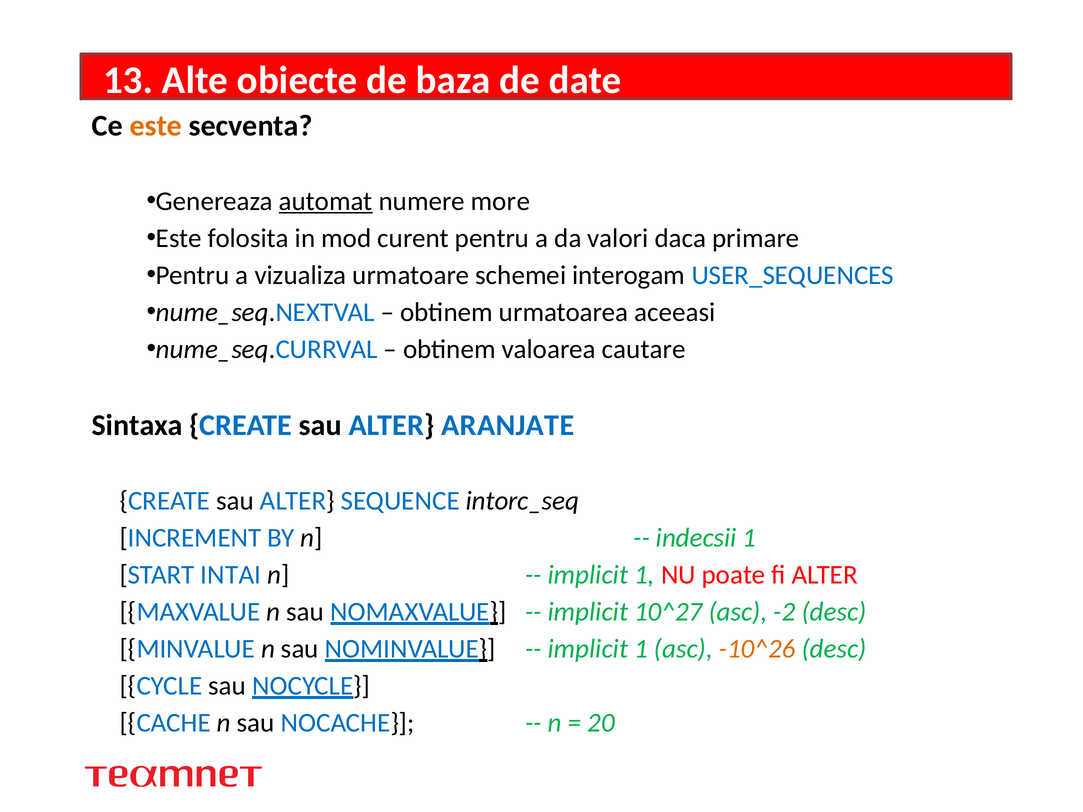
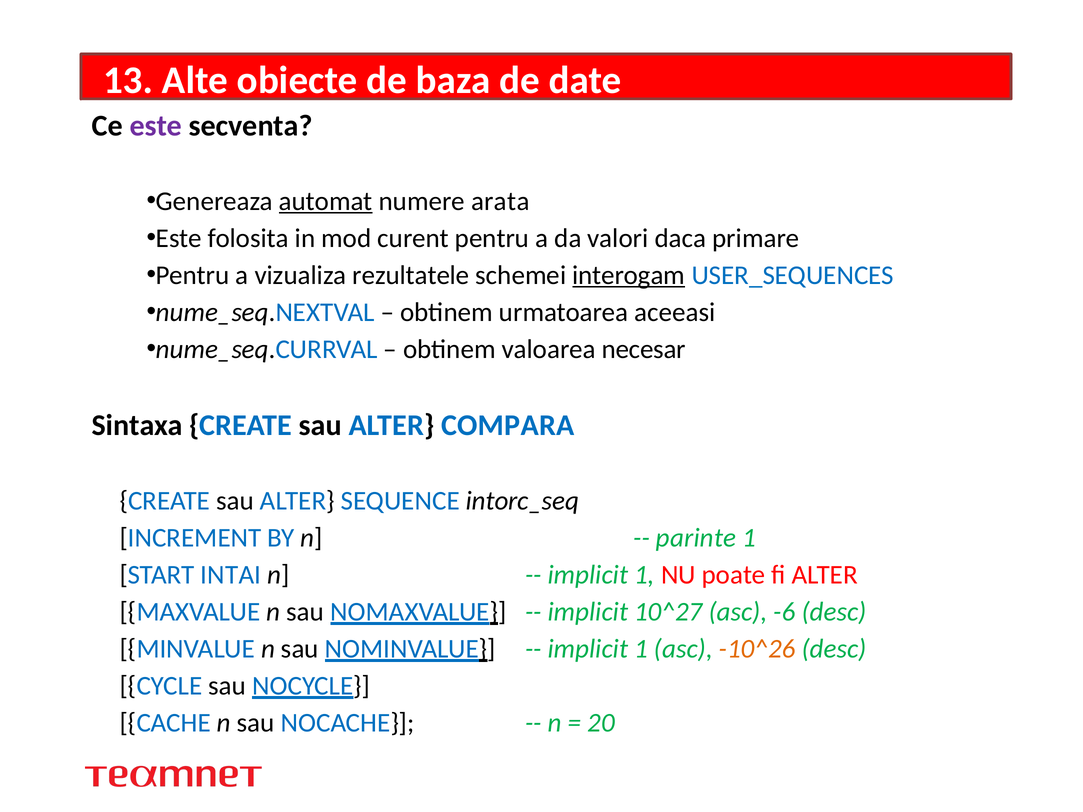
este at (156, 126) colour: orange -> purple
more: more -> arata
urmatoare: urmatoare -> rezultatele
interogam underline: none -> present
cautare: cautare -> necesar
ARANJATE: ARANJATE -> COMPARA
indecsii: indecsii -> parinte
-2: -2 -> -6
